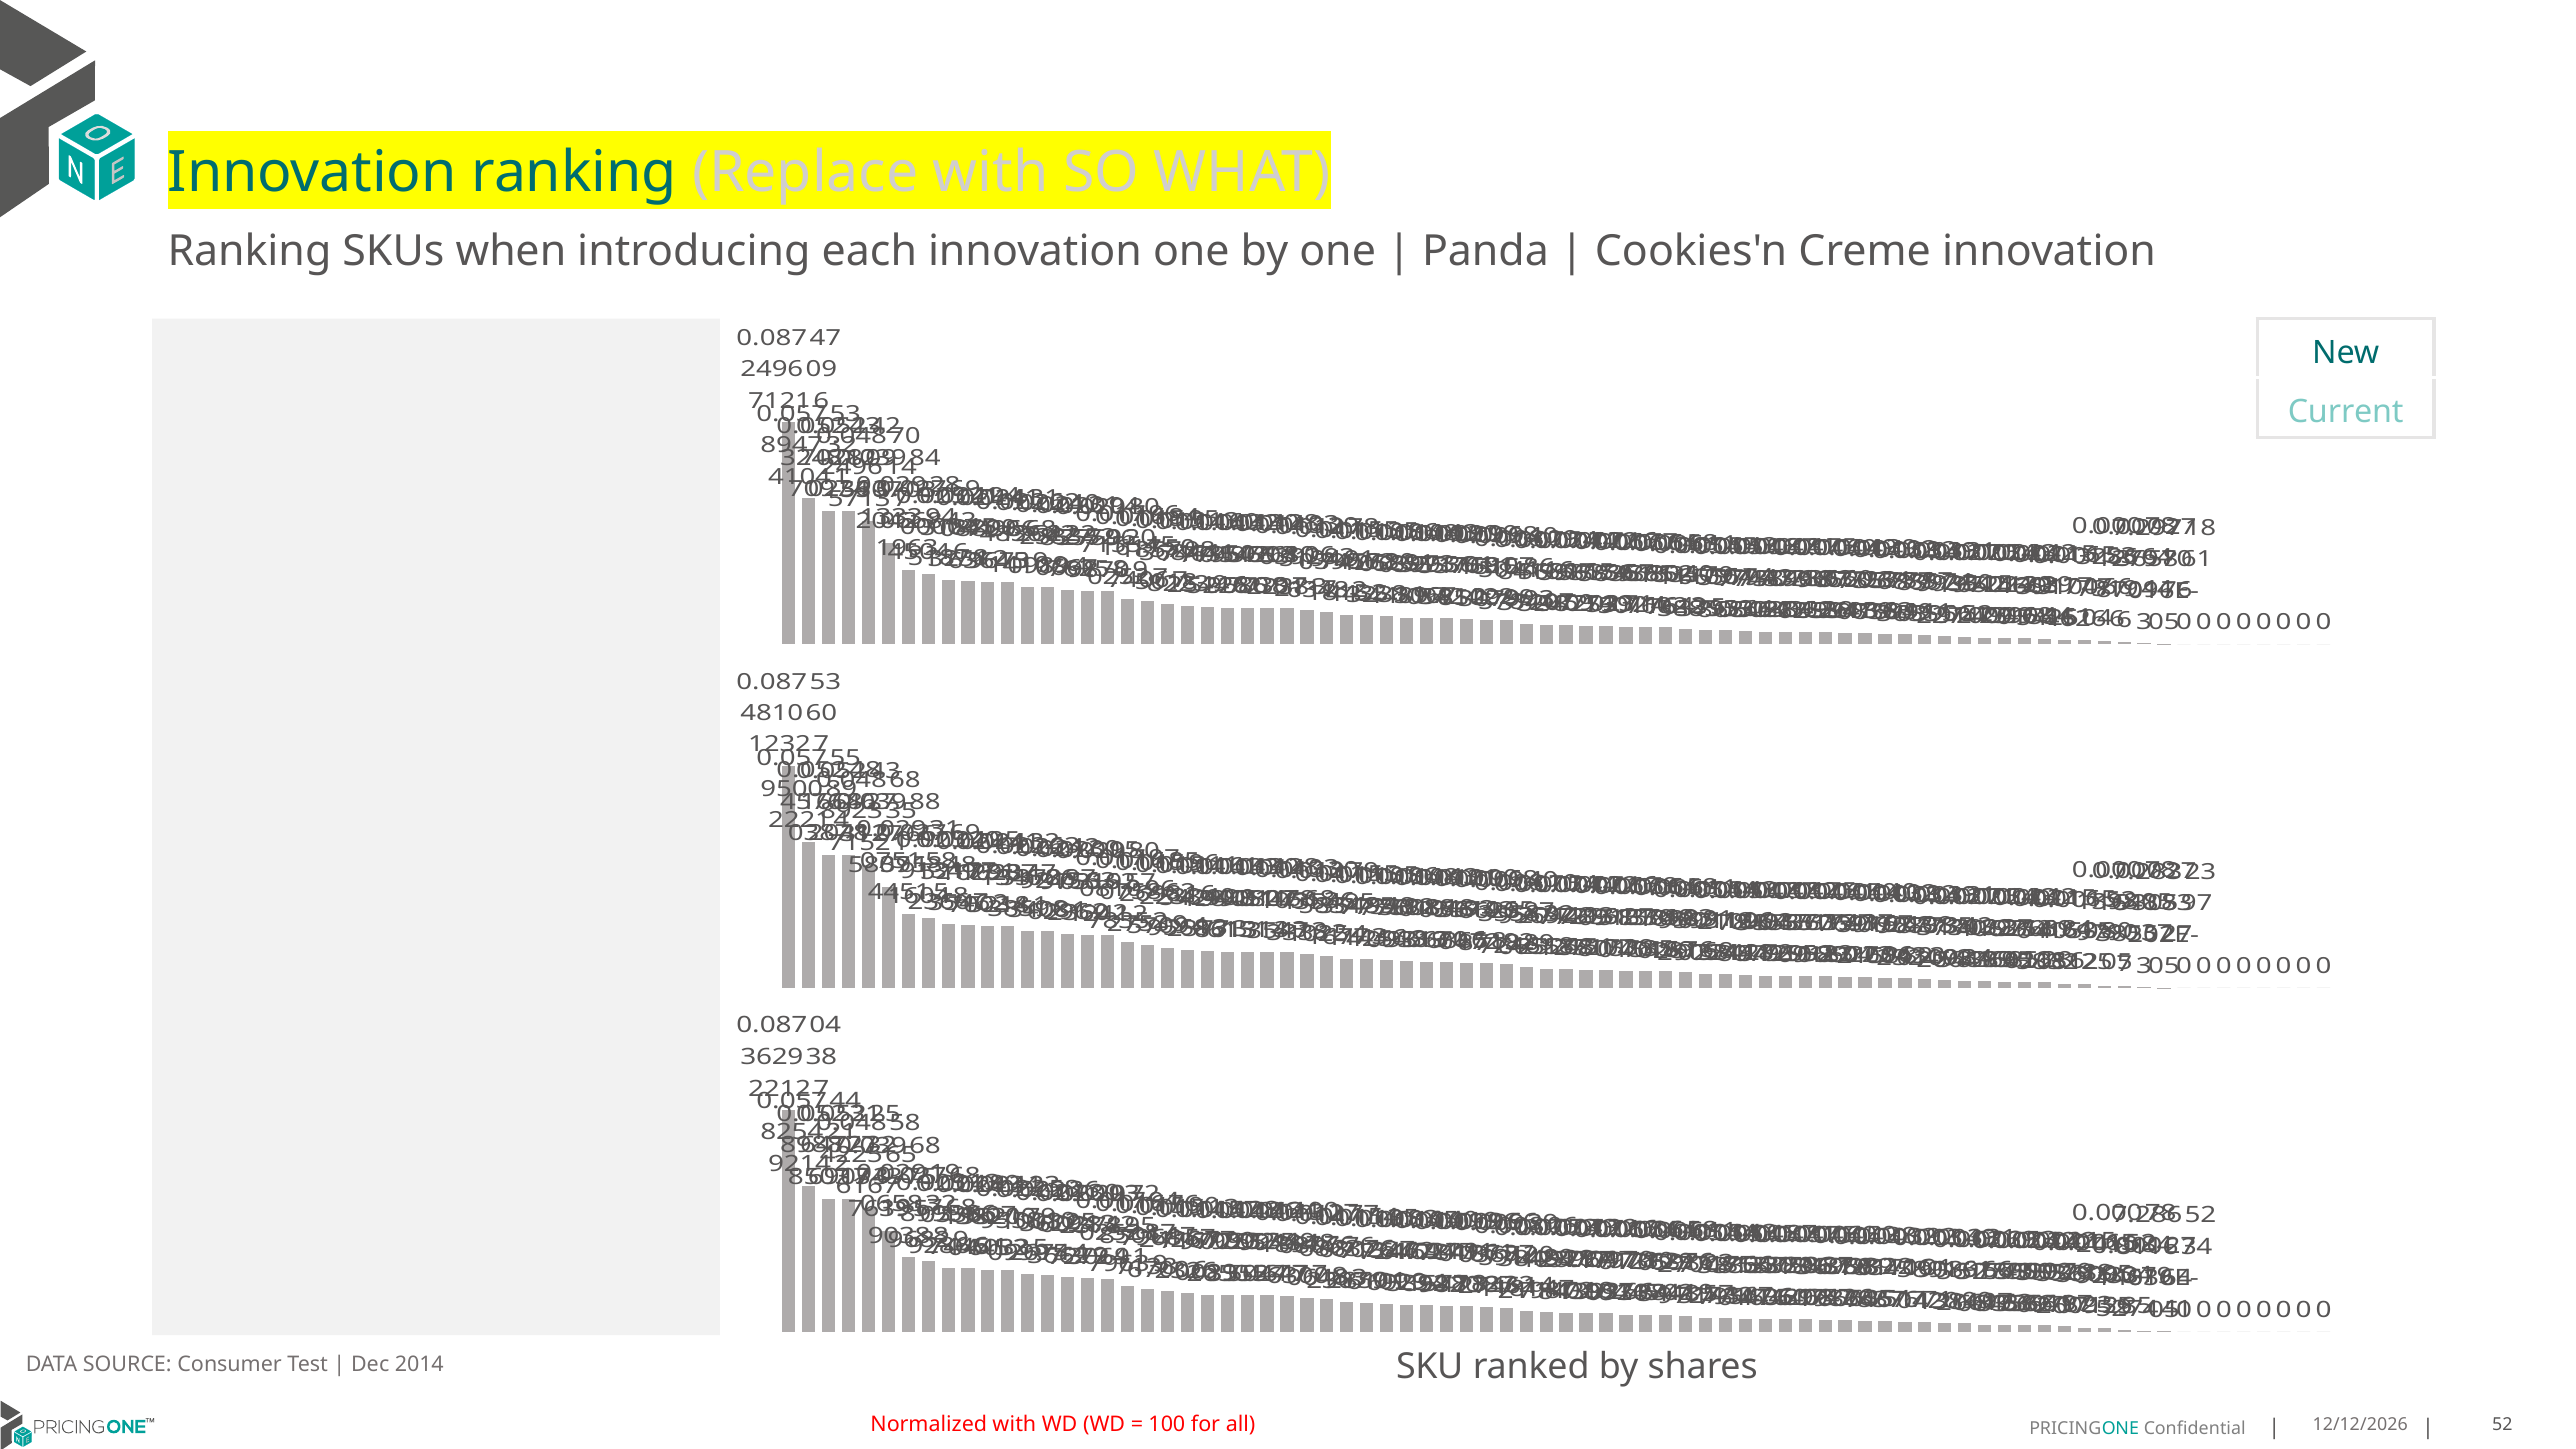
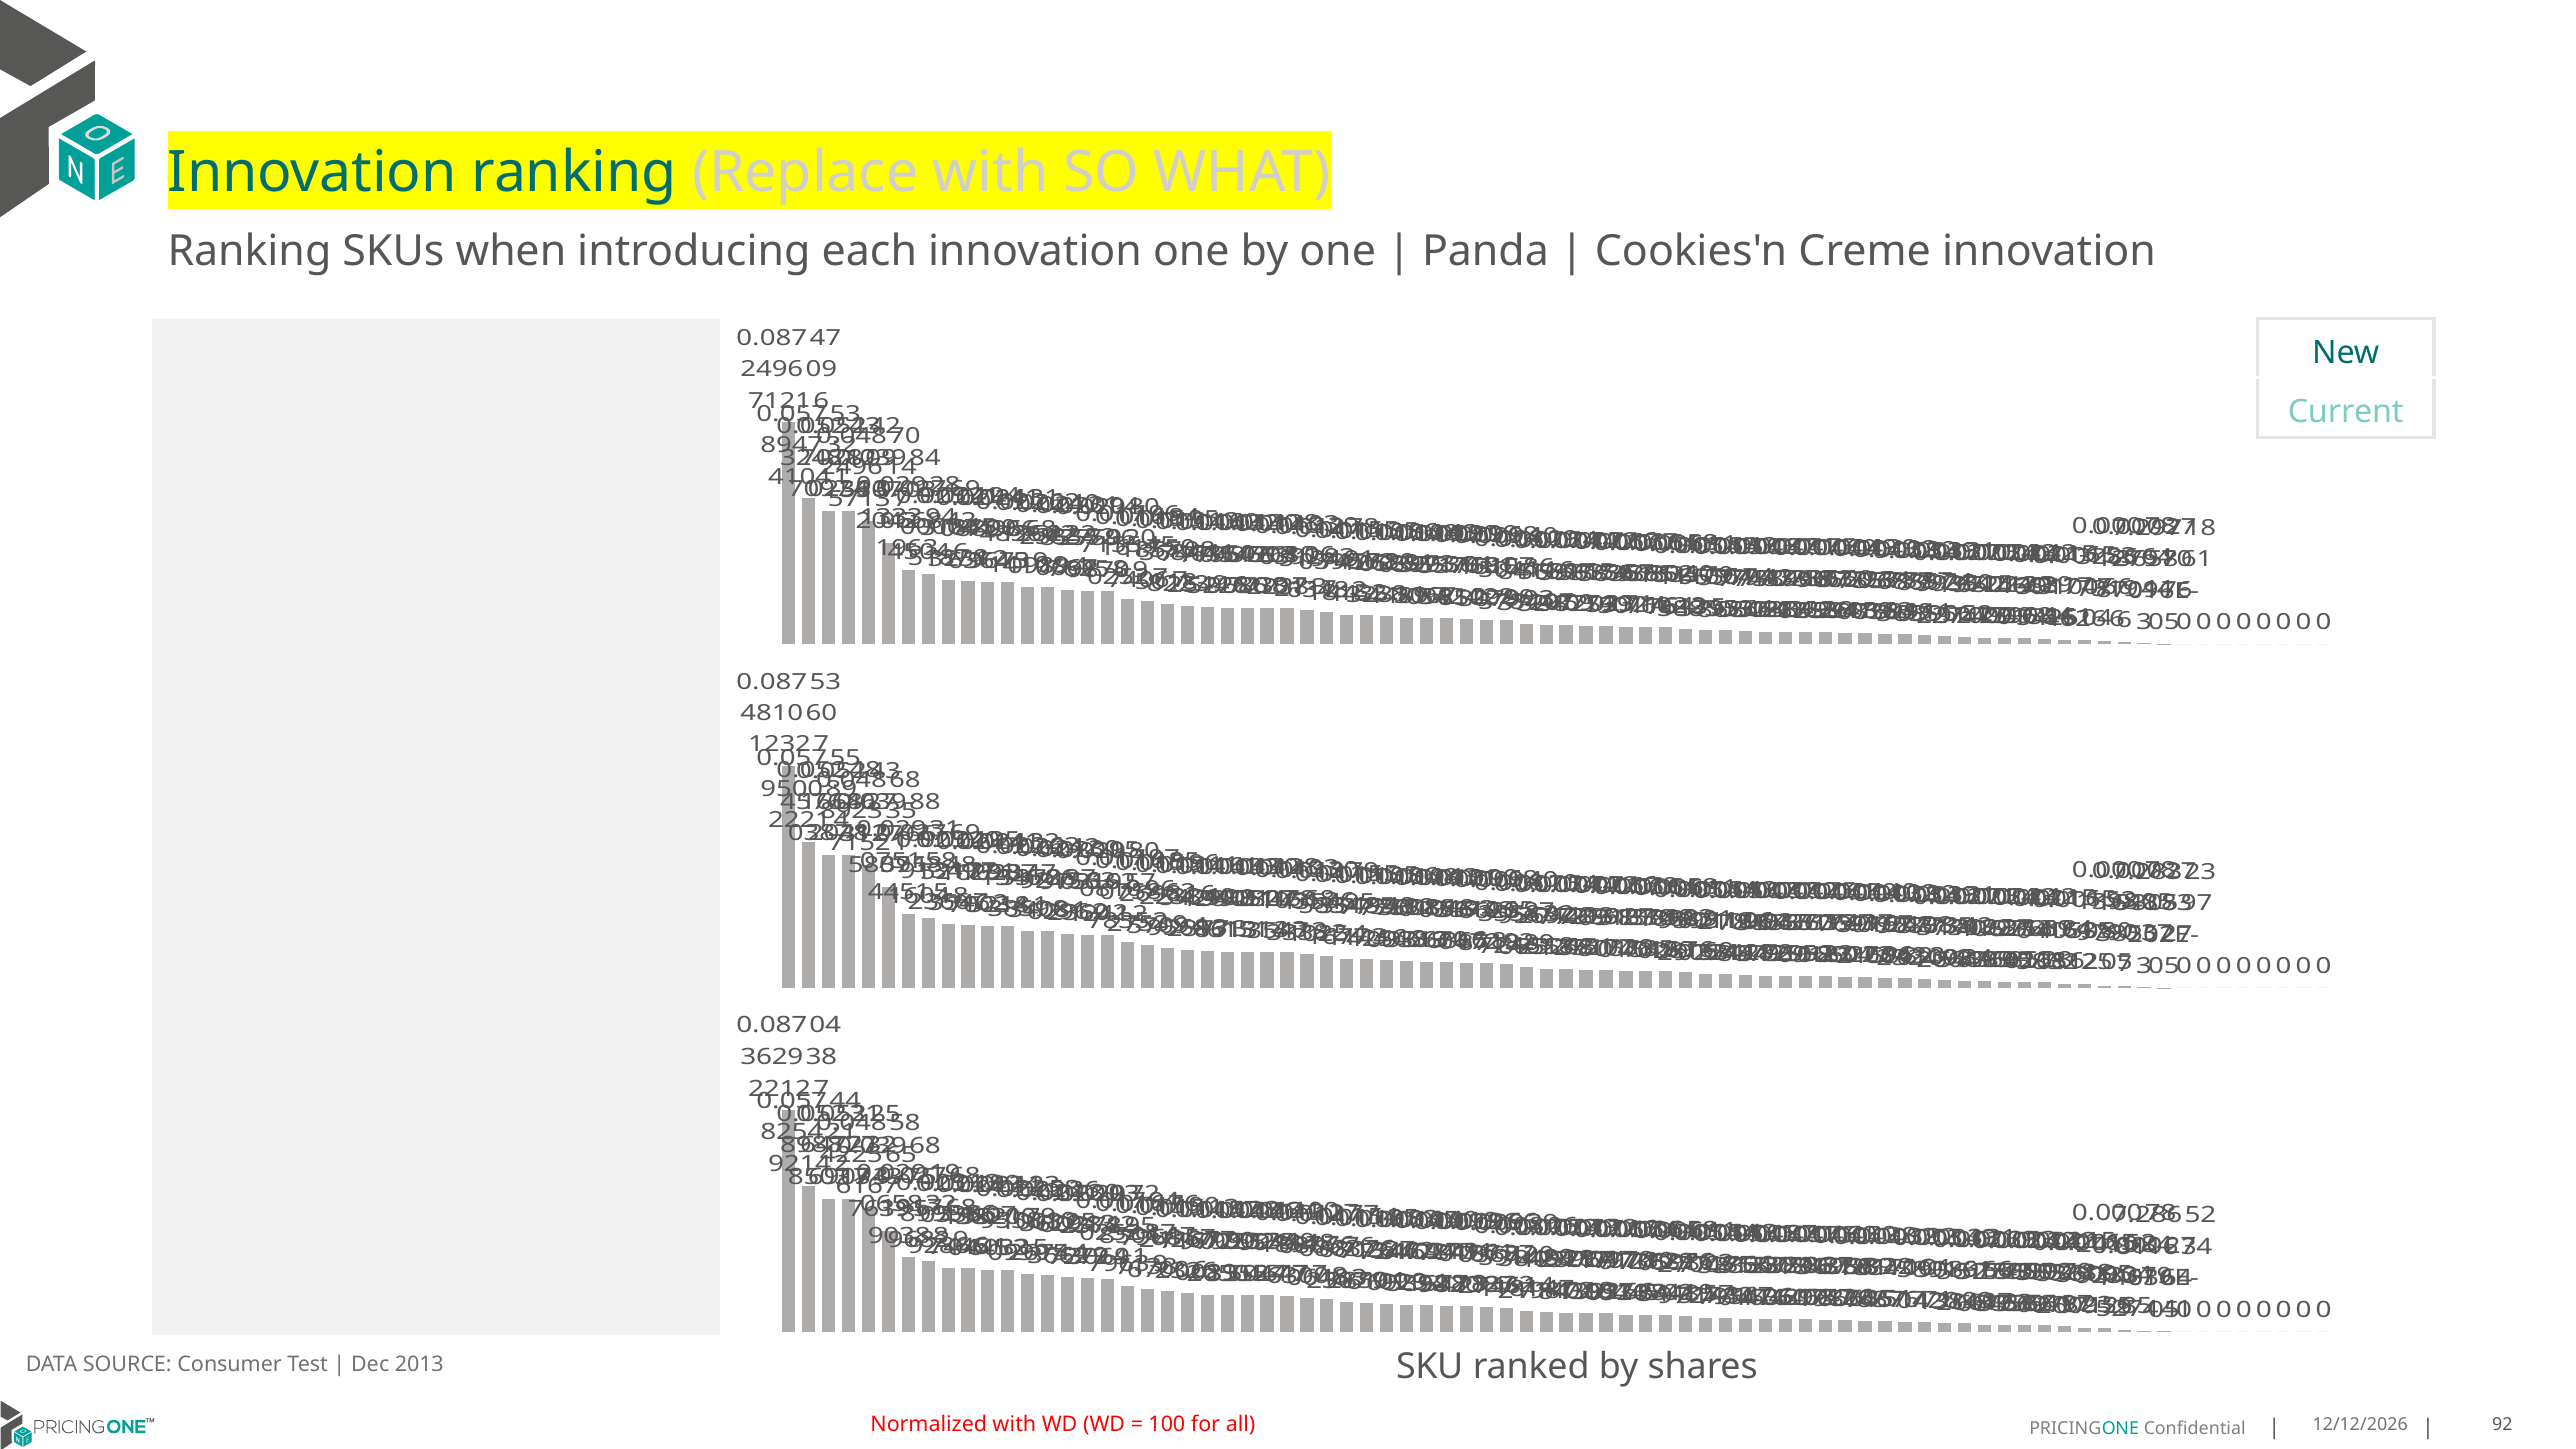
2014: 2014 -> 2013
52: 52 -> 92
